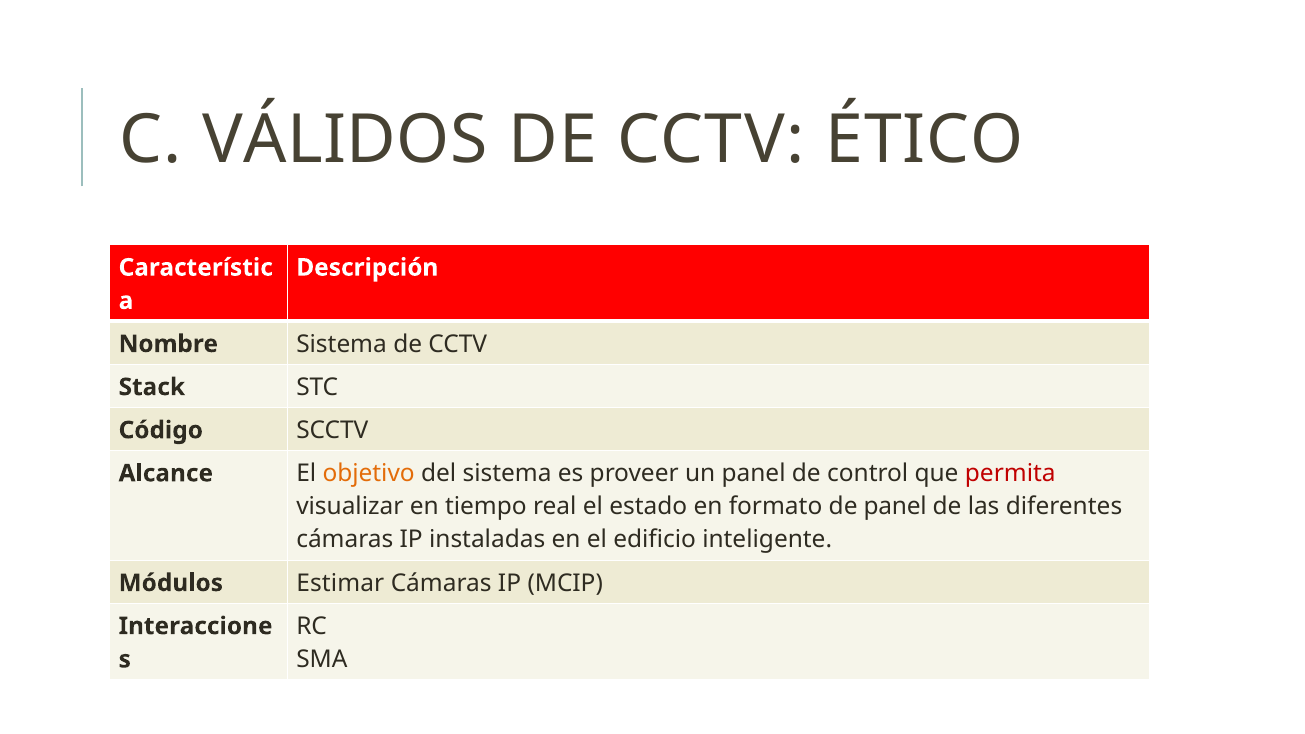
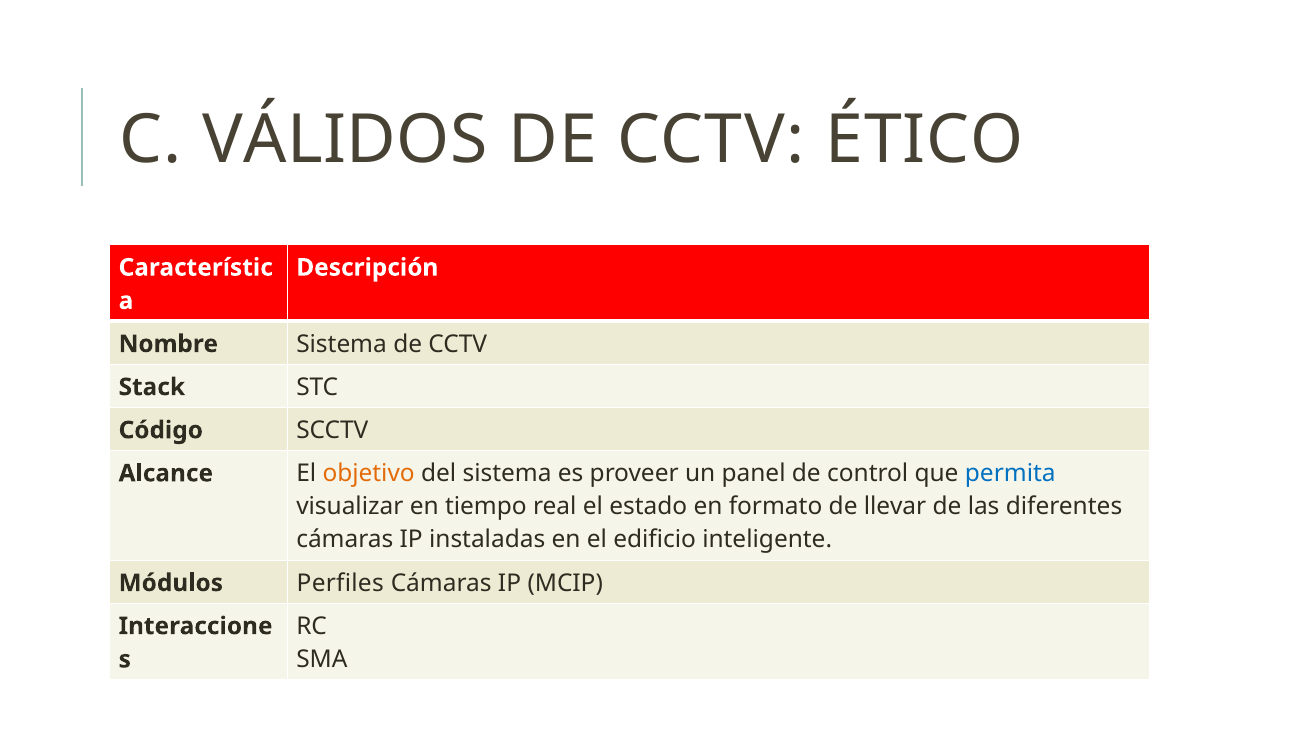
permita colour: red -> blue
de panel: panel -> llevar
Estimar: Estimar -> Perfiles
